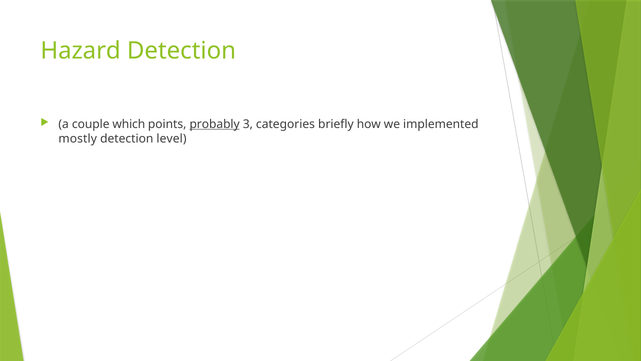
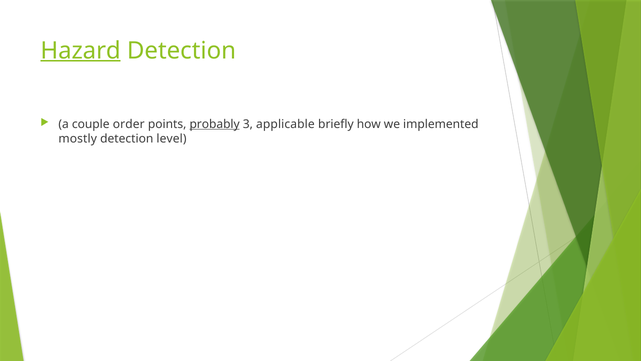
Hazard underline: none -> present
which: which -> order
categories: categories -> applicable
